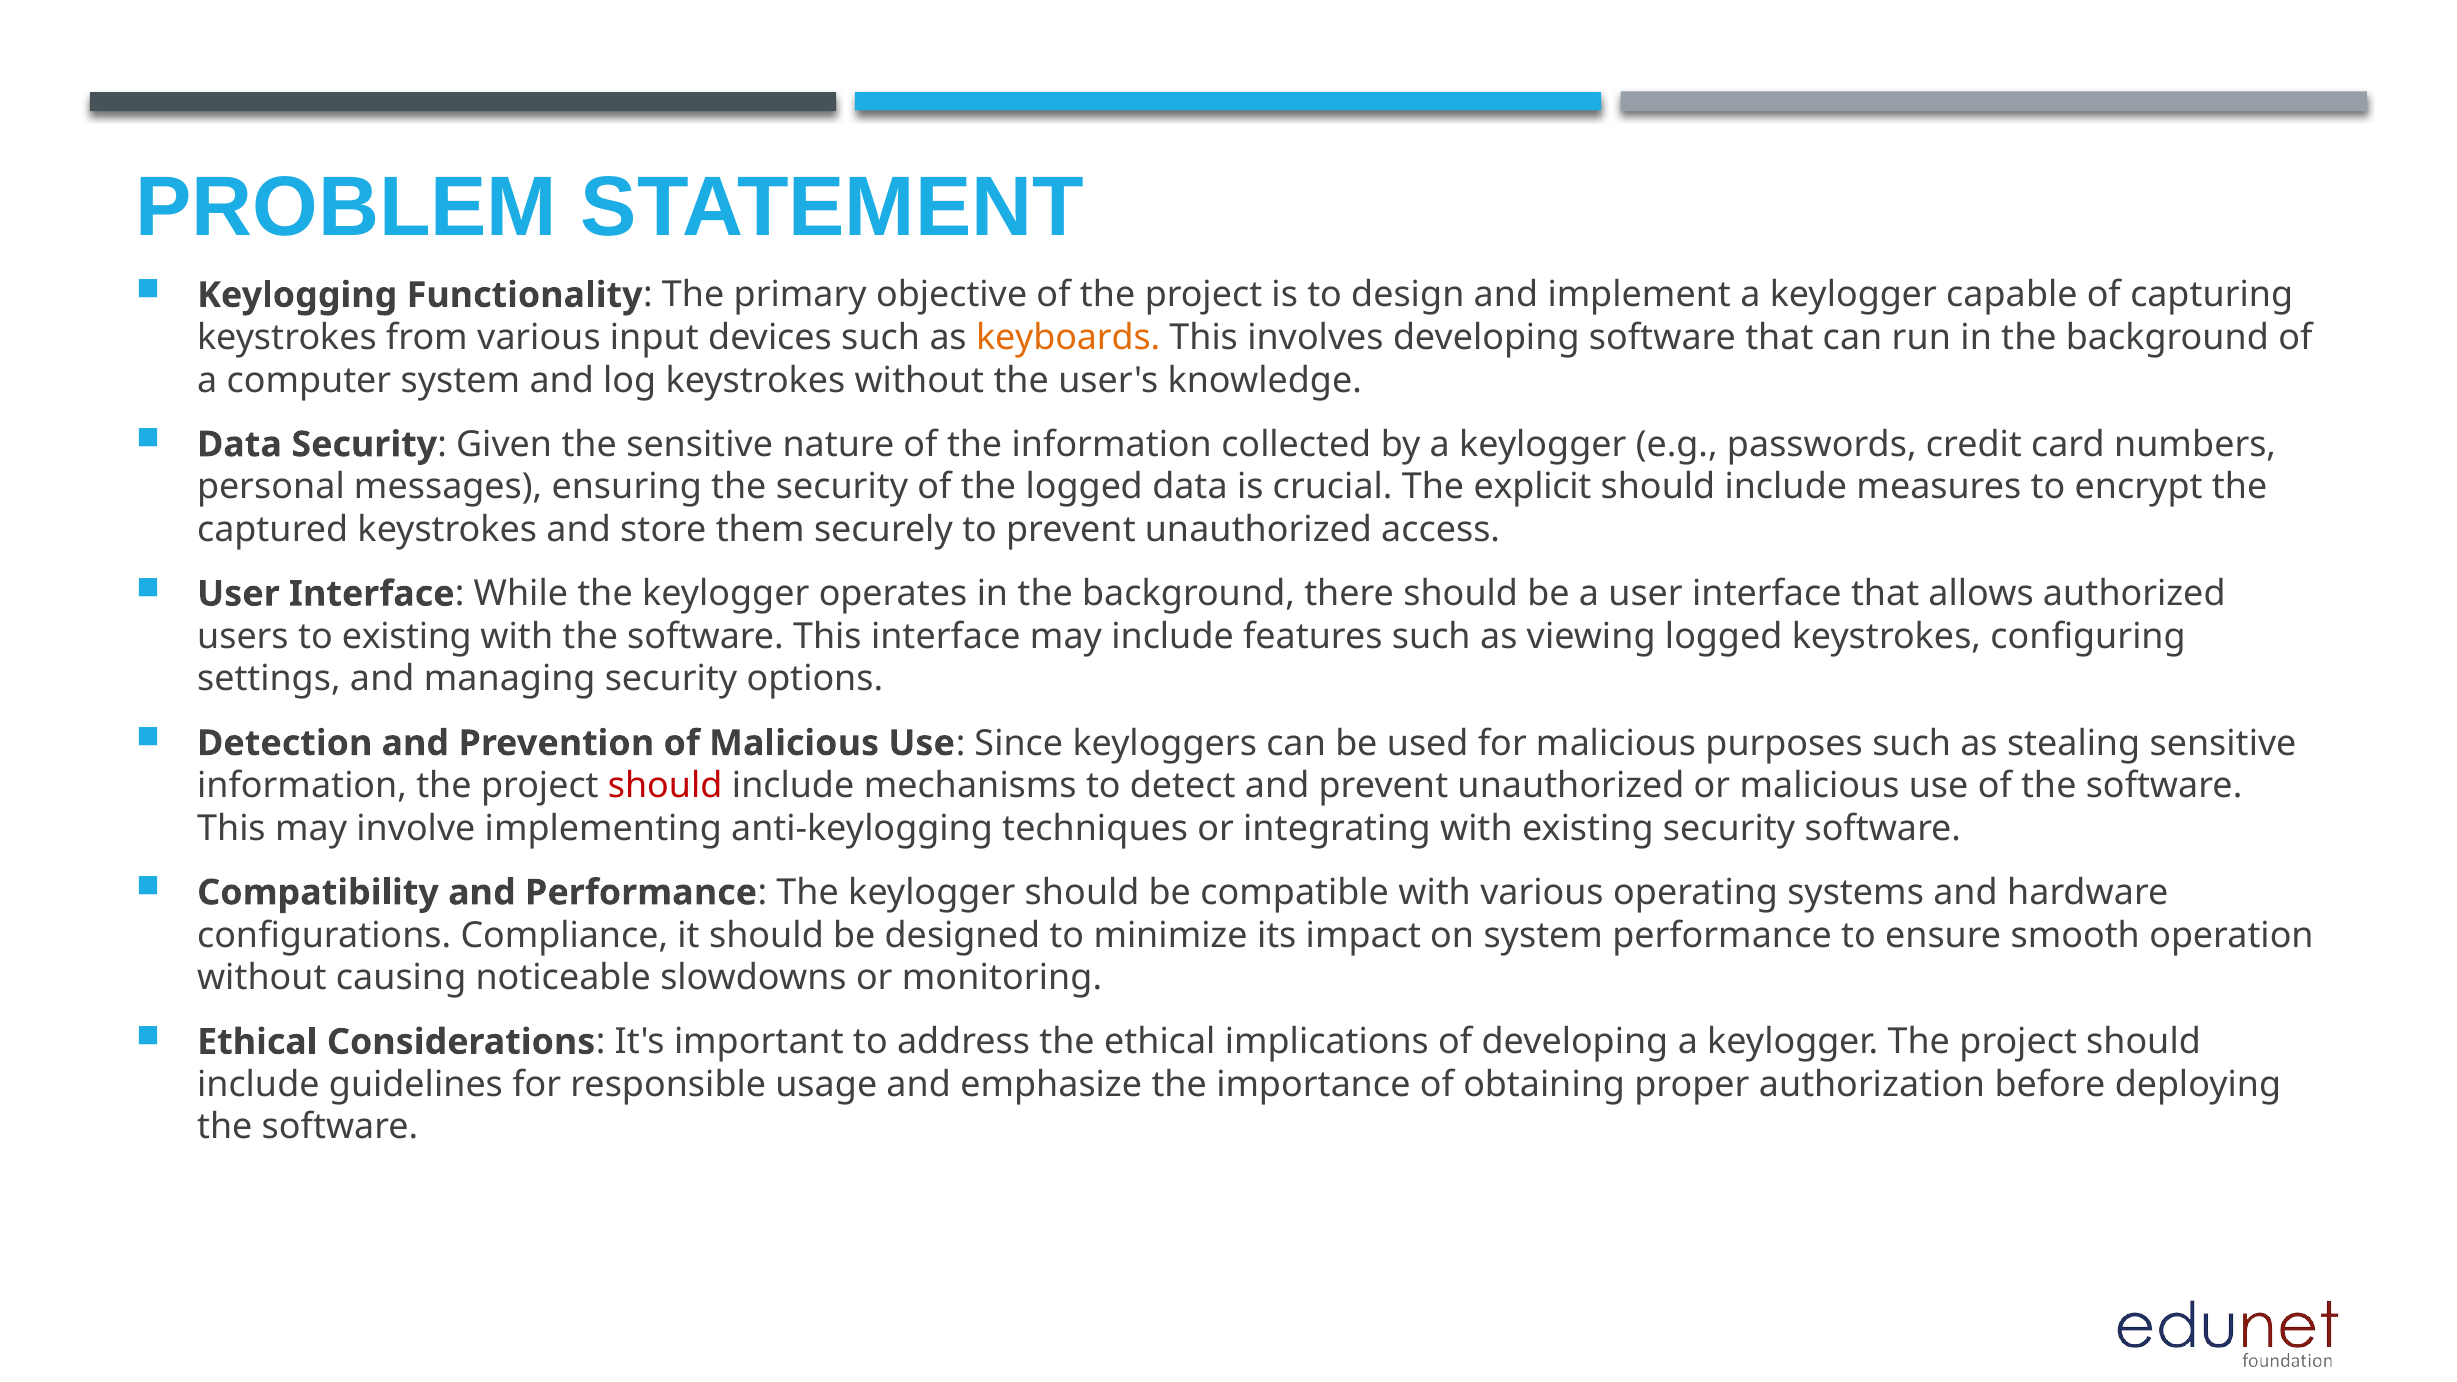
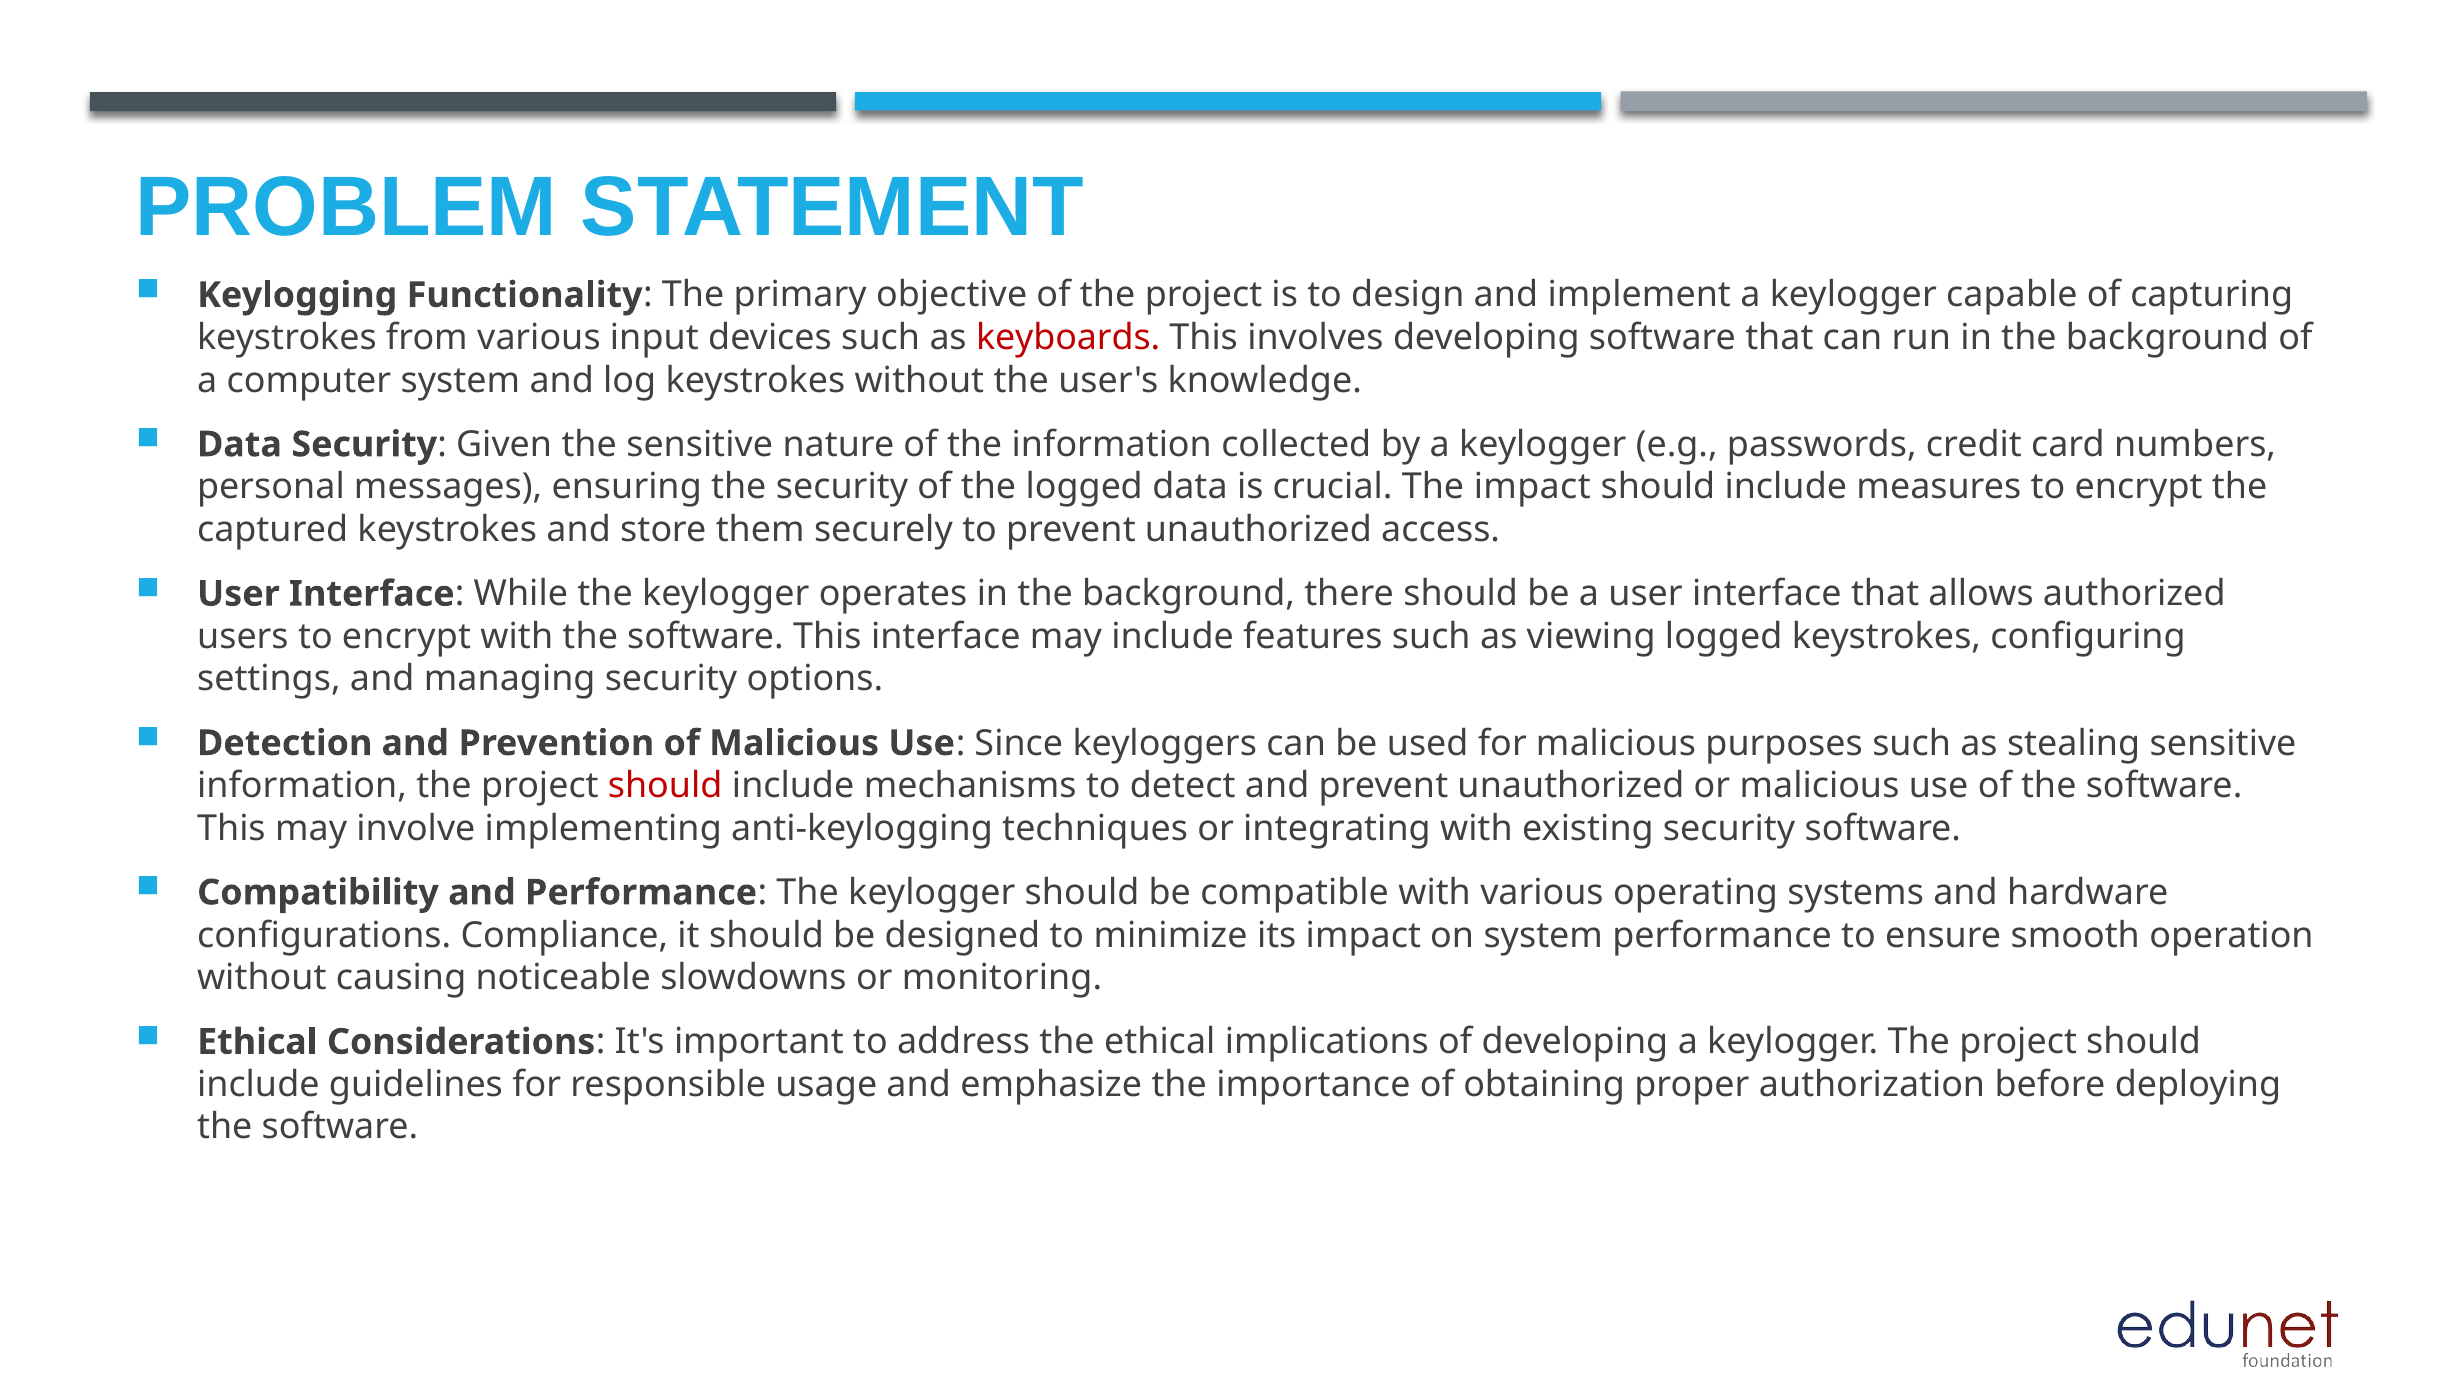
keyboards colour: orange -> red
The explicit: explicit -> impact
users to existing: existing -> encrypt
